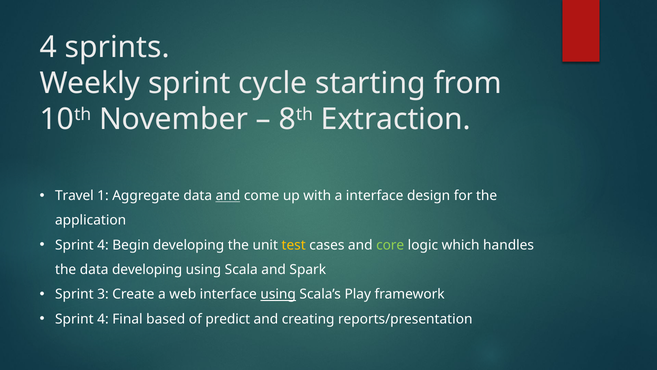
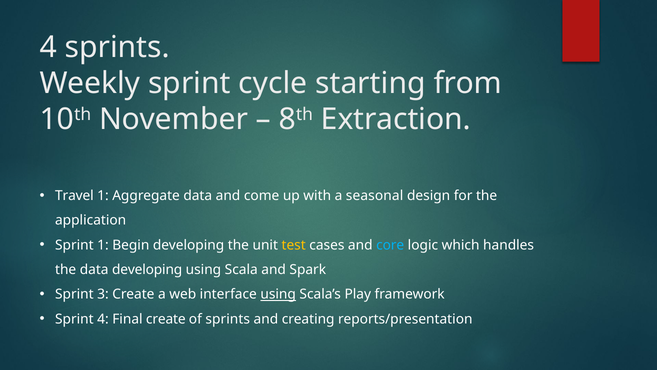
and at (228, 196) underline: present -> none
a interface: interface -> seasonal
4 at (103, 245): 4 -> 1
core colour: light green -> light blue
Final based: based -> create
of predict: predict -> sprints
